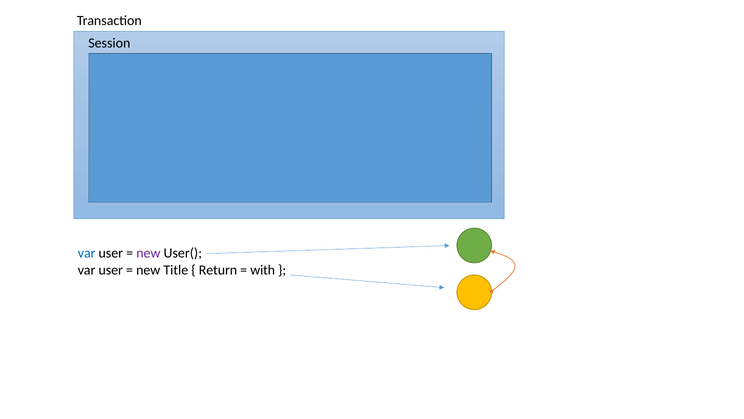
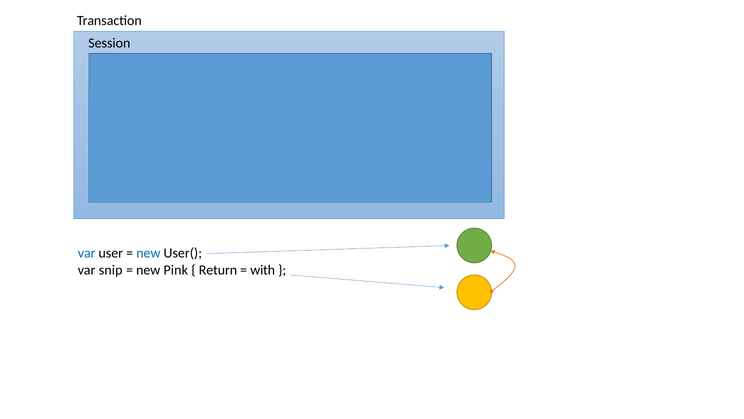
new at (148, 253) colour: purple -> blue
user at (111, 270): user -> snip
Title: Title -> Pink
